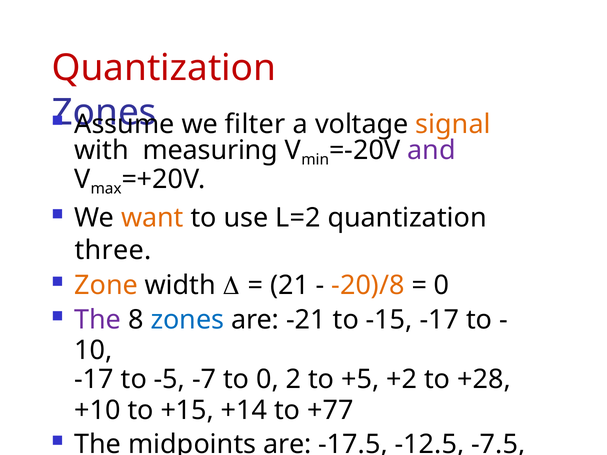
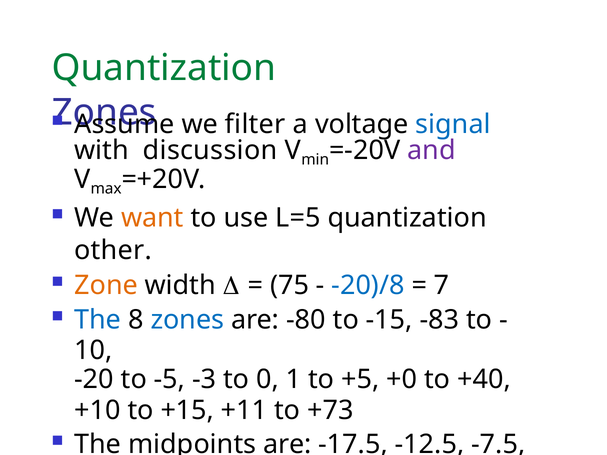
Quantization at (164, 68) colour: red -> green
signal colour: orange -> blue
measuring: measuring -> discussion
L=2: L=2 -> L=5
three: three -> other
21: 21 -> 75
-20)/8 colour: orange -> blue
0 at (442, 286): 0 -> 7
The at (98, 320) colour: purple -> blue
-21: -21 -> -80
-15 -17: -17 -> -83
-17 at (94, 380): -17 -> -20
-7: -7 -> -3
2: 2 -> 1
+2: +2 -> +0
+28: +28 -> +40
+14: +14 -> +11
+77: +77 -> +73
